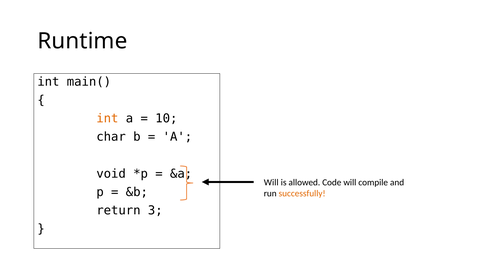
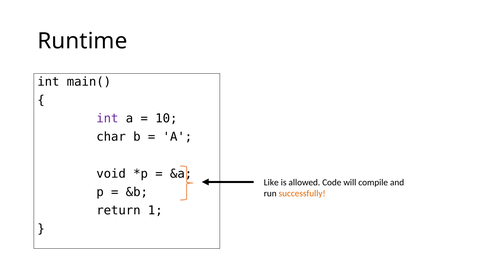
int at (107, 118) colour: orange -> purple
Will at (271, 182): Will -> Like
3: 3 -> 1
